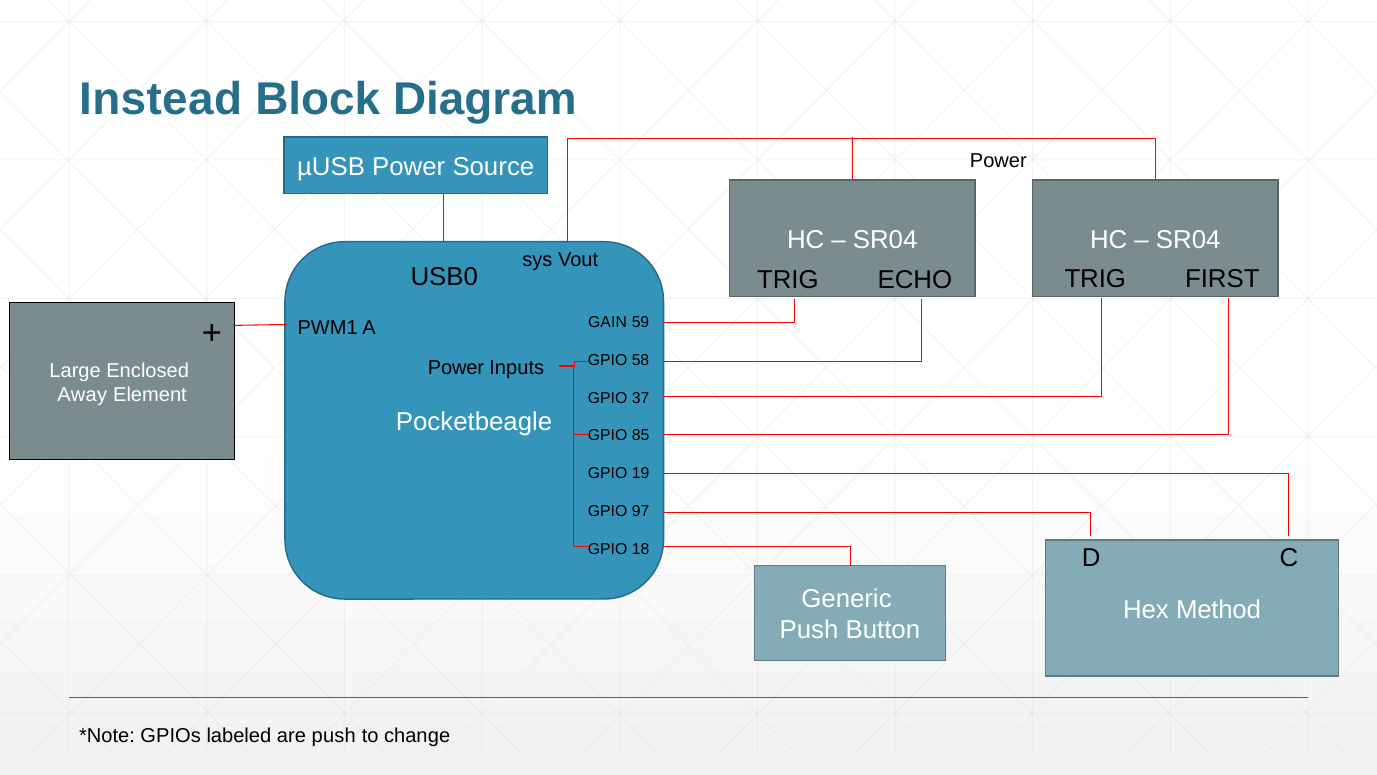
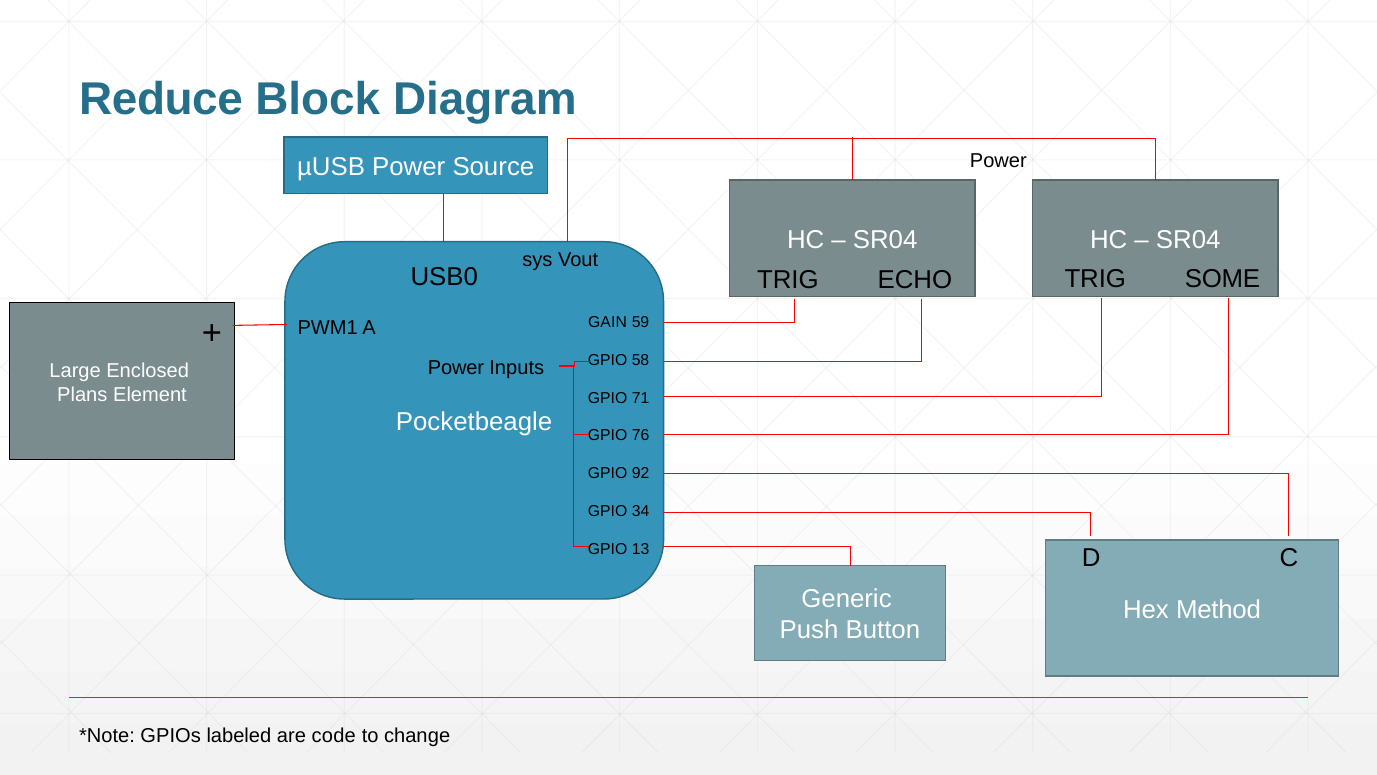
Instead: Instead -> Reduce
FIRST: FIRST -> SOME
Away: Away -> Plans
37: 37 -> 71
85: 85 -> 76
19: 19 -> 92
97: 97 -> 34
18: 18 -> 13
are push: push -> code
